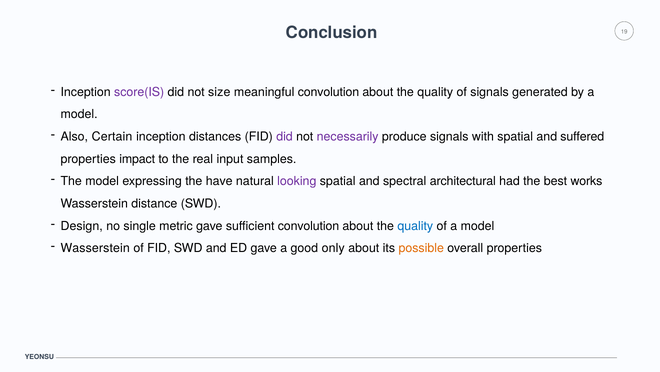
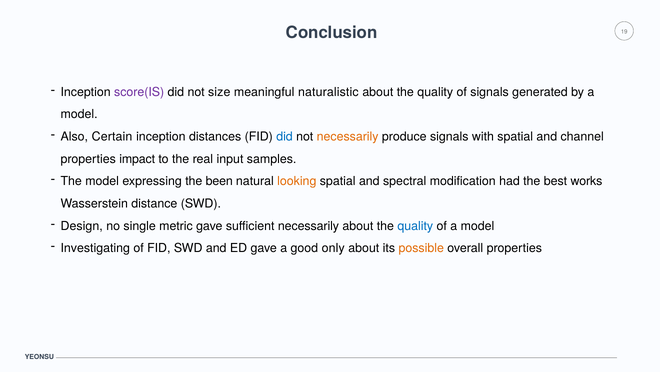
meaningful convolution: convolution -> naturalistic
did at (285, 136) colour: purple -> blue
necessarily at (348, 136) colour: purple -> orange
suffered: suffered -> channel
have: have -> been
looking colour: purple -> orange
architectural: architectural -> modification
sufficient convolution: convolution -> necessarily
Wasserstein at (95, 248): Wasserstein -> Investigating
